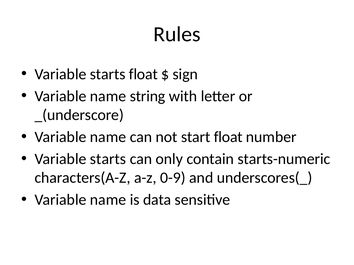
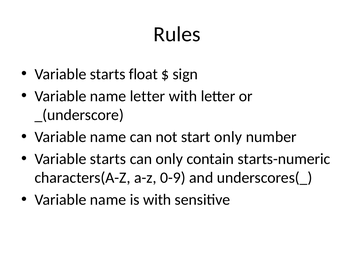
name string: string -> letter
start float: float -> only
is data: data -> with
